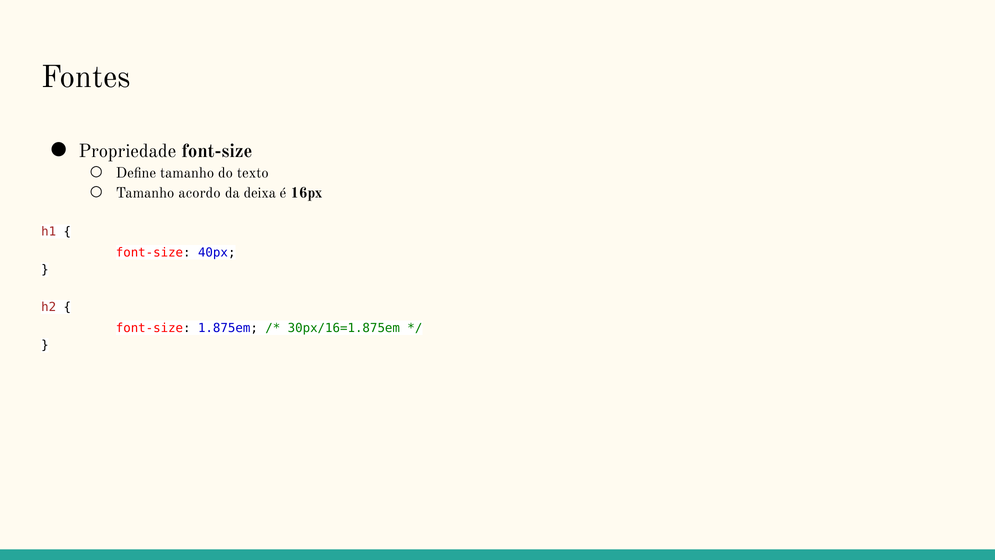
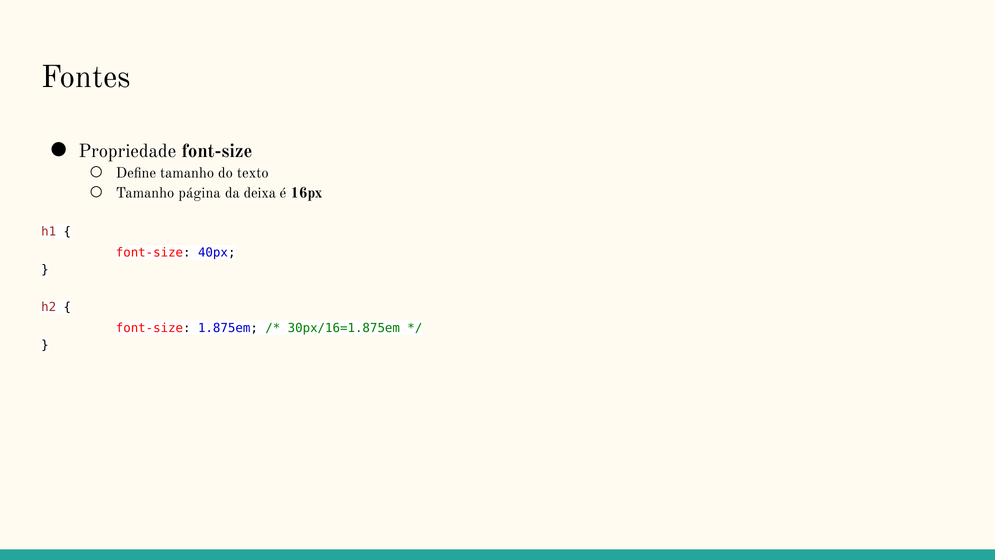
acordo: acordo -> página
